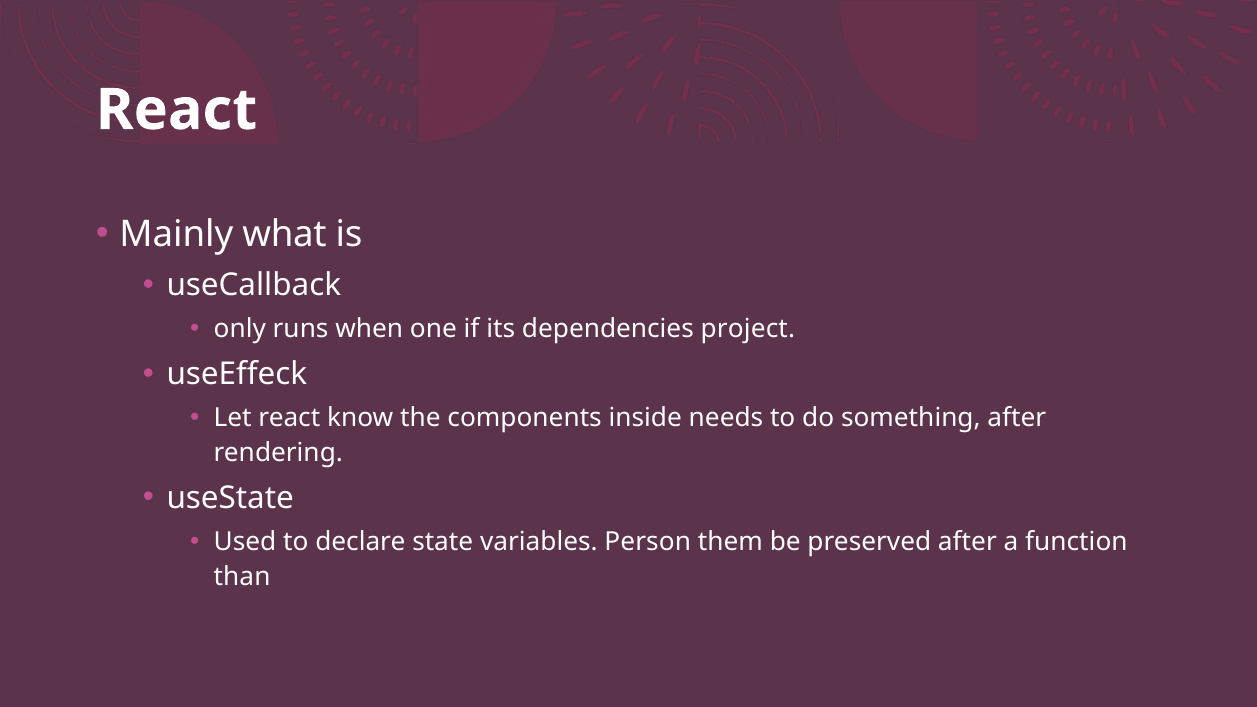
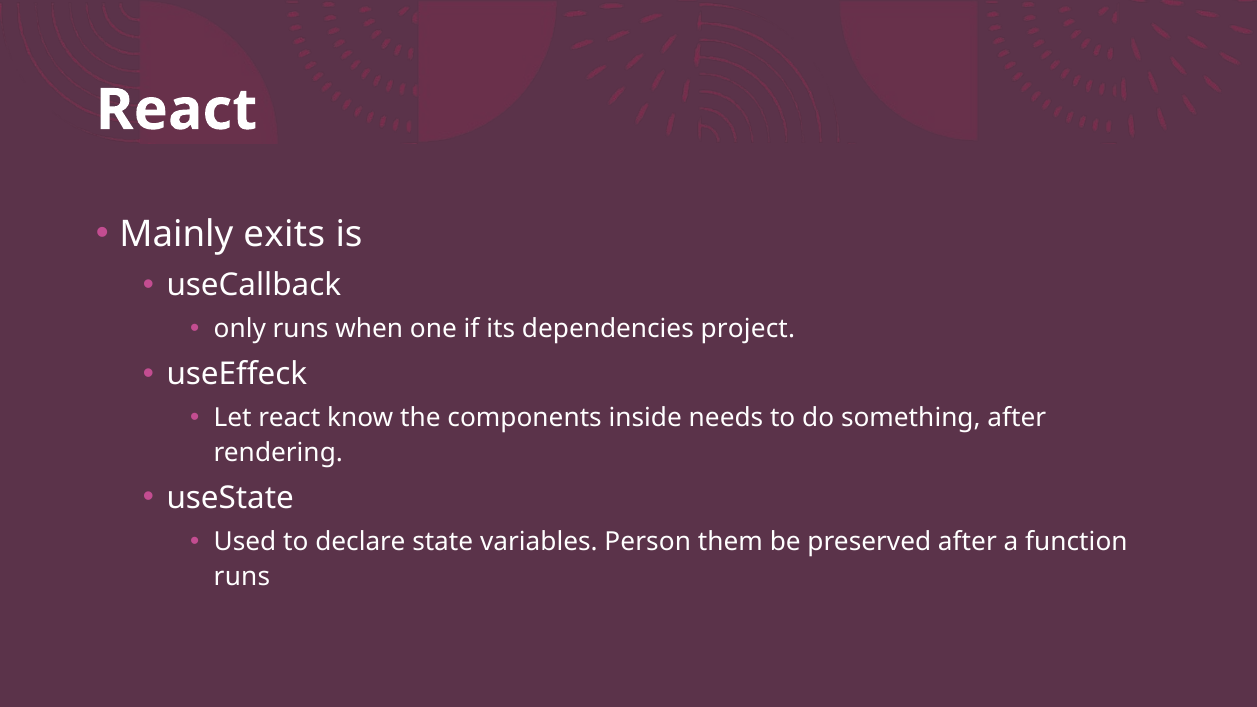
what: what -> exits
than at (242, 577): than -> runs
